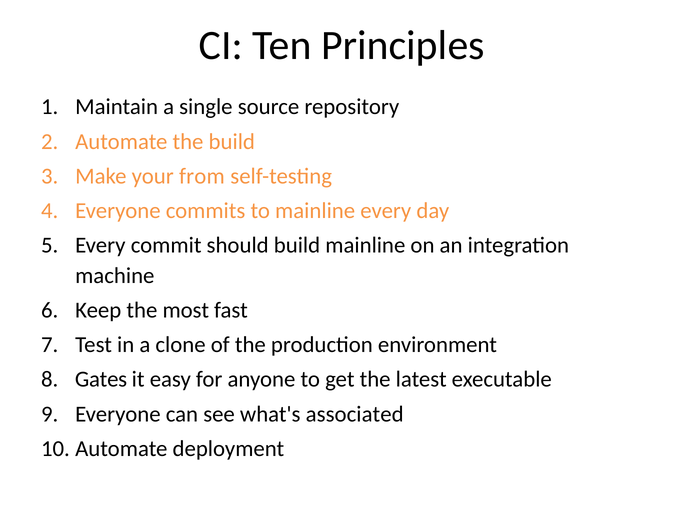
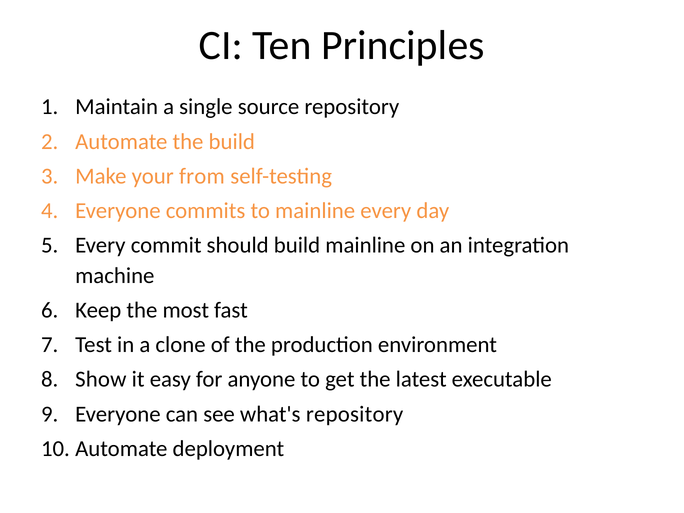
Gates: Gates -> Show
what's associated: associated -> repository
